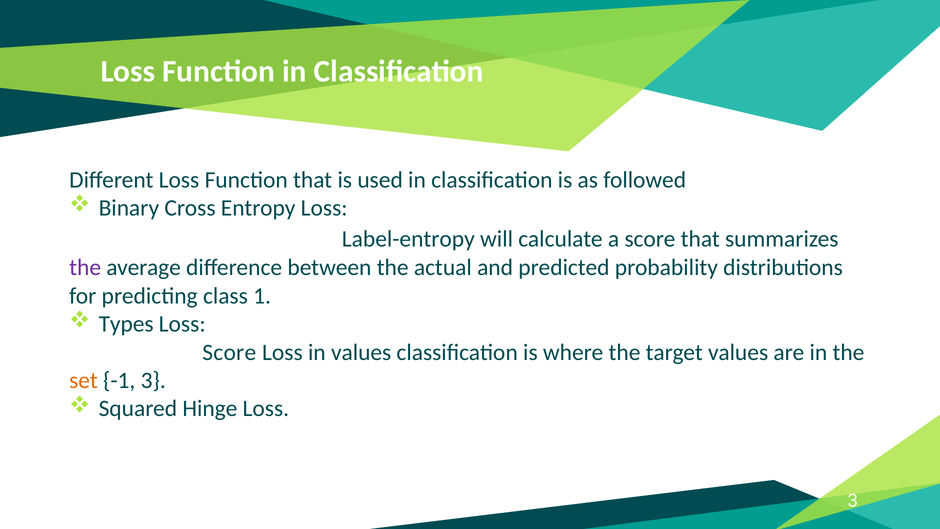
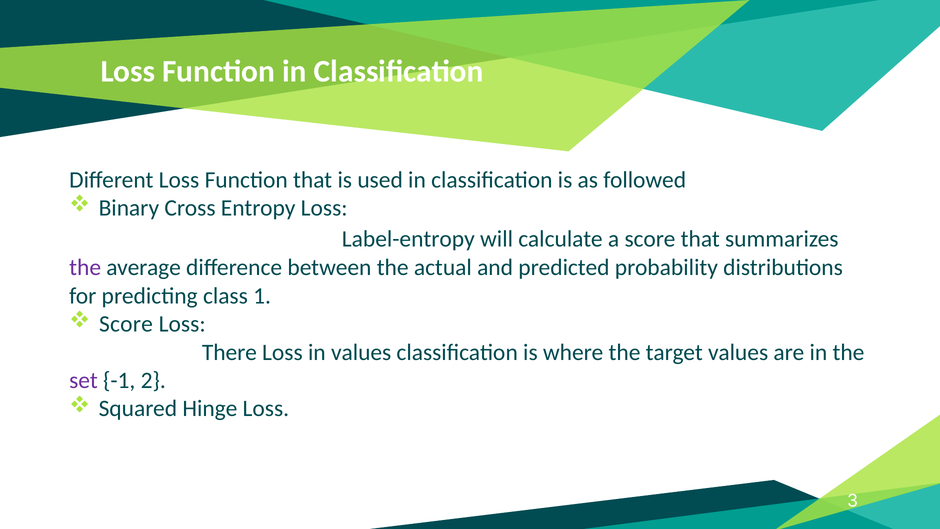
Types at (126, 324): Types -> Score
Score at (229, 352): Score -> There
set colour: orange -> purple
-1 3: 3 -> 2
